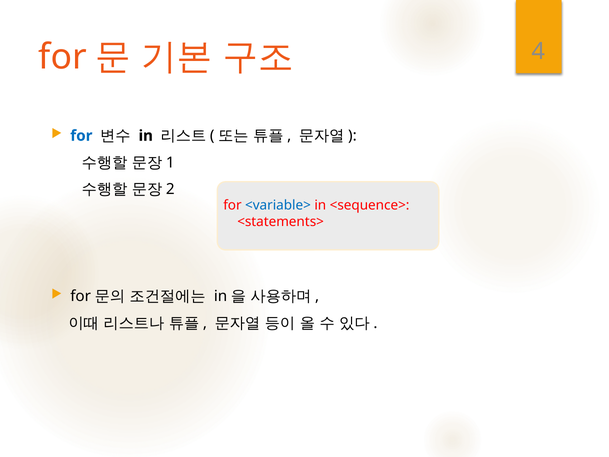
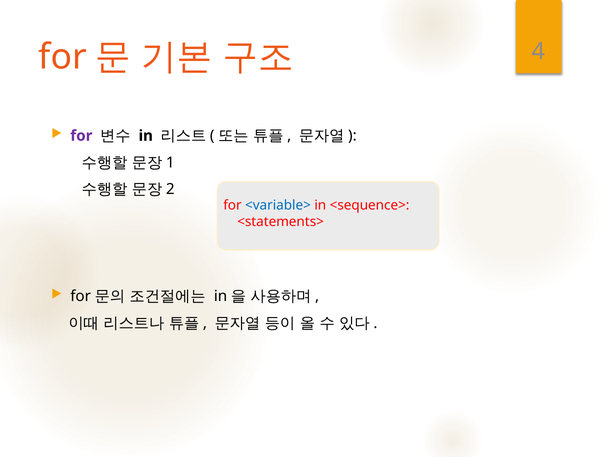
for at (81, 136) colour: blue -> purple
